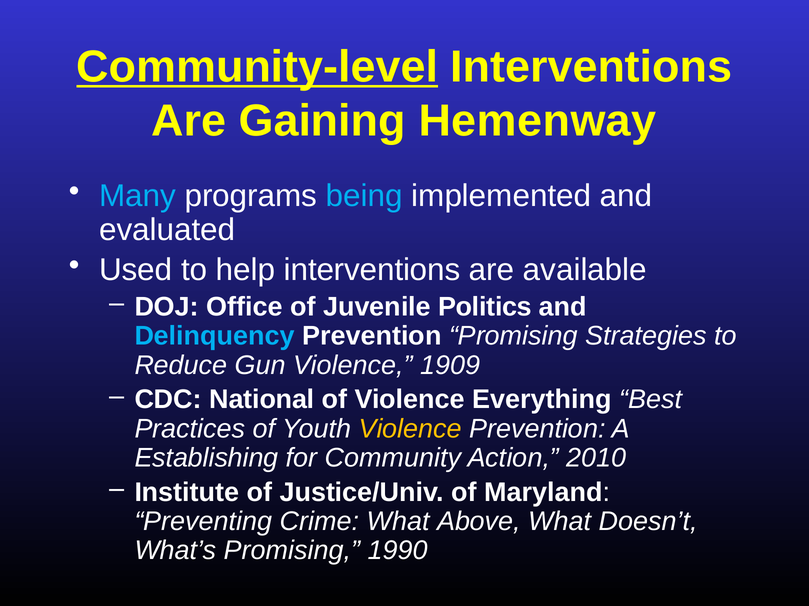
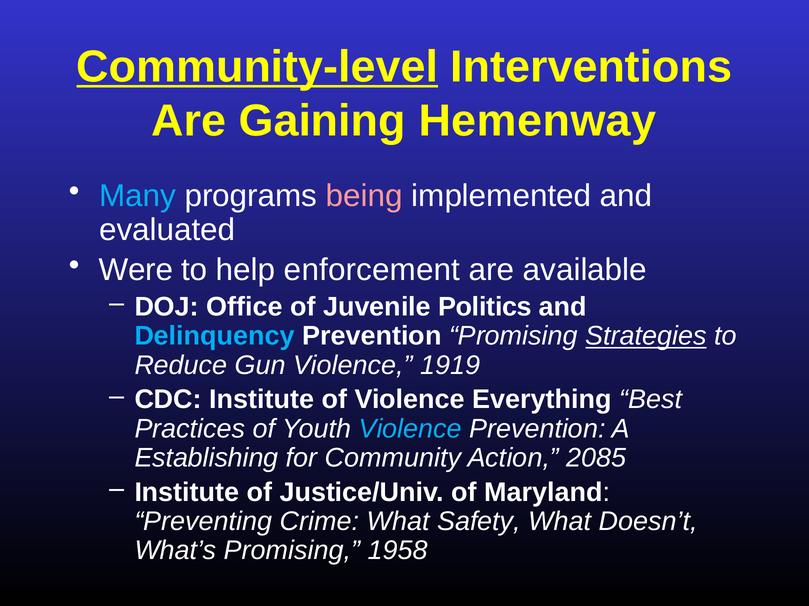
being colour: light blue -> pink
Used: Used -> Were
help interventions: interventions -> enforcement
Strategies underline: none -> present
1909: 1909 -> 1919
CDC National: National -> Institute
Violence at (410, 429) colour: yellow -> light blue
2010: 2010 -> 2085
Above: Above -> Safety
1990: 1990 -> 1958
